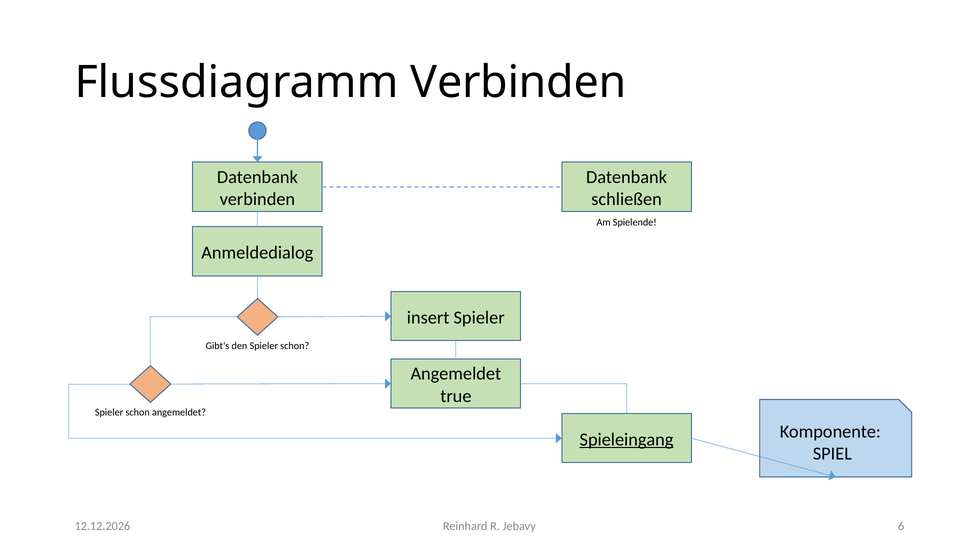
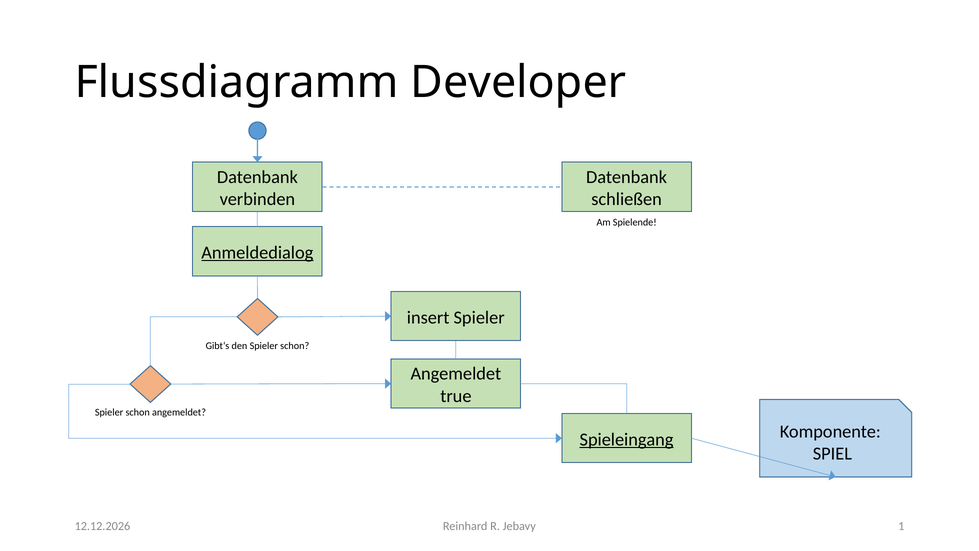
Flussdiagramm Verbinden: Verbinden -> Developer
Anmeldedialog underline: none -> present
6: 6 -> 1
